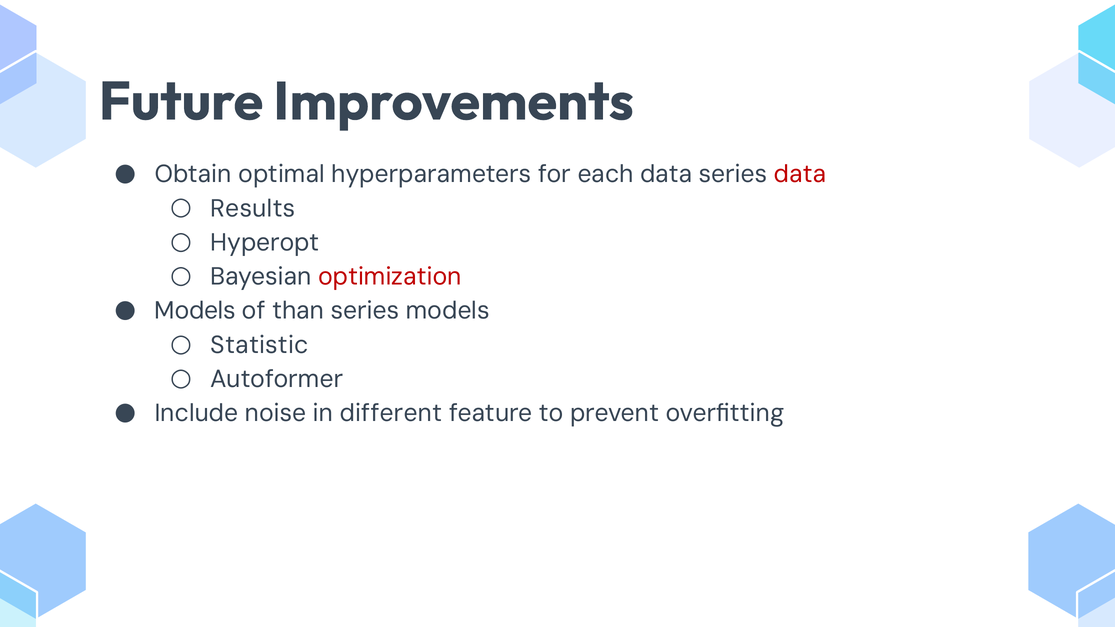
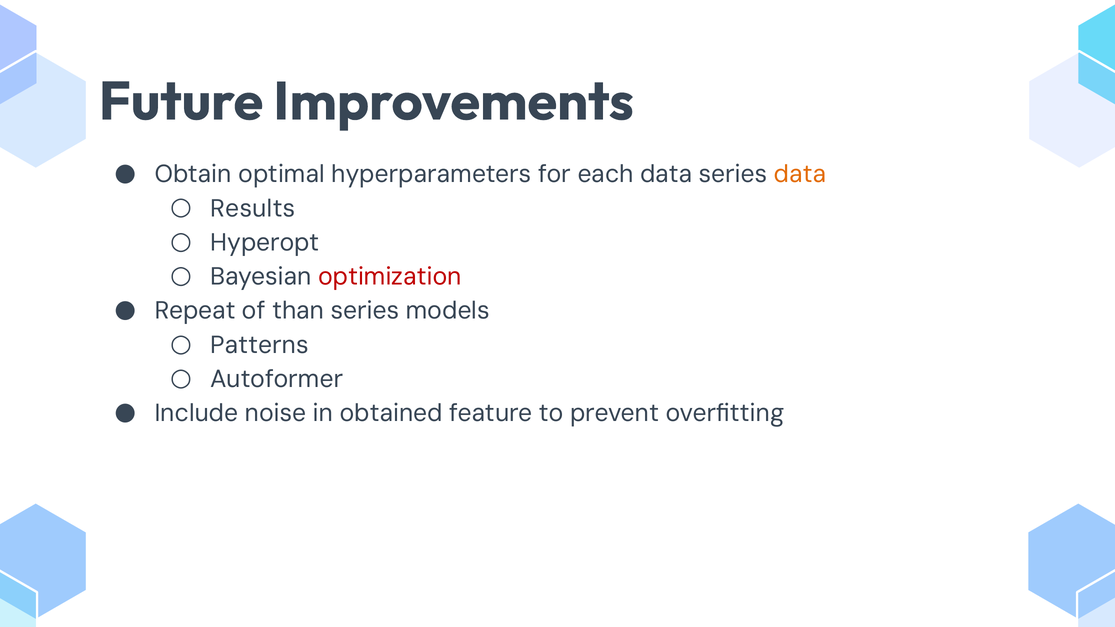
data at (800, 174) colour: red -> orange
Models at (195, 311): Models -> Repeat
Statistic: Statistic -> Patterns
different: different -> obtained
